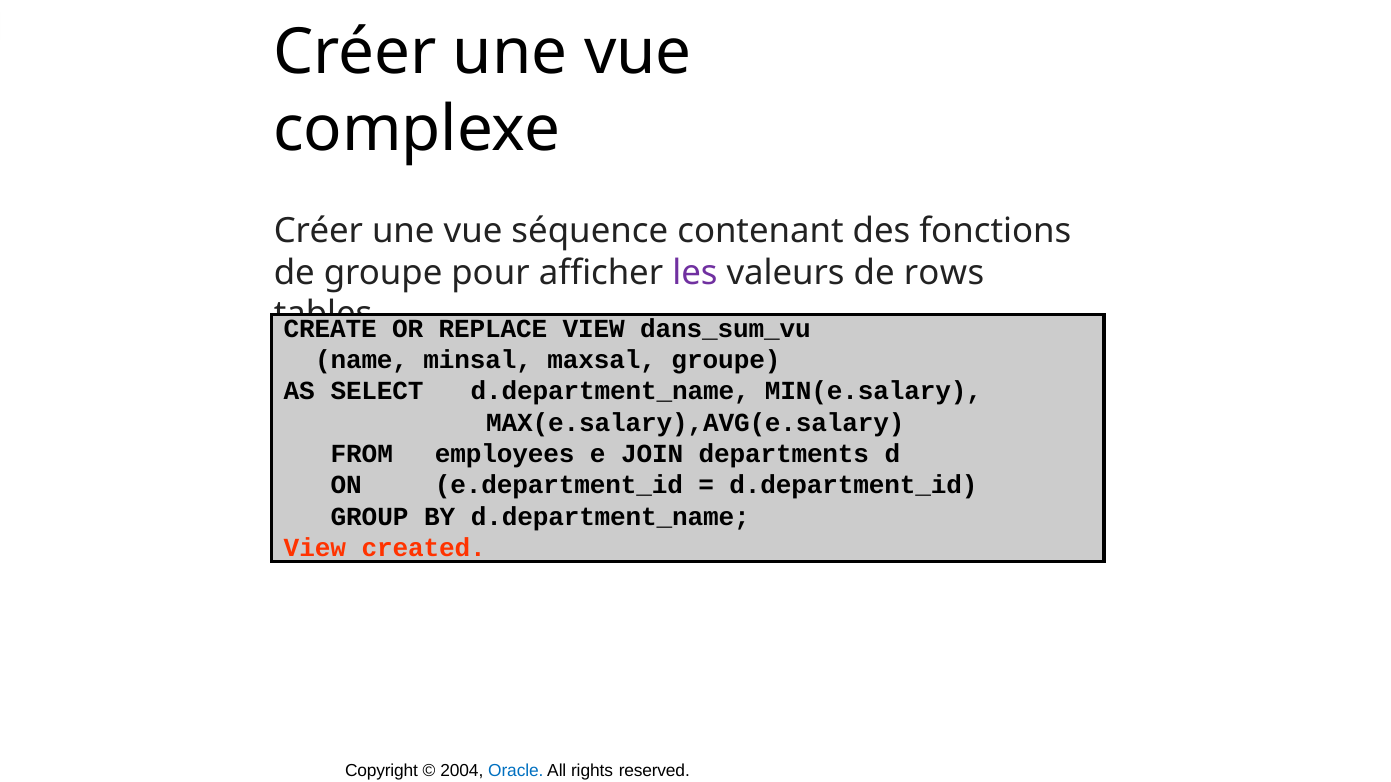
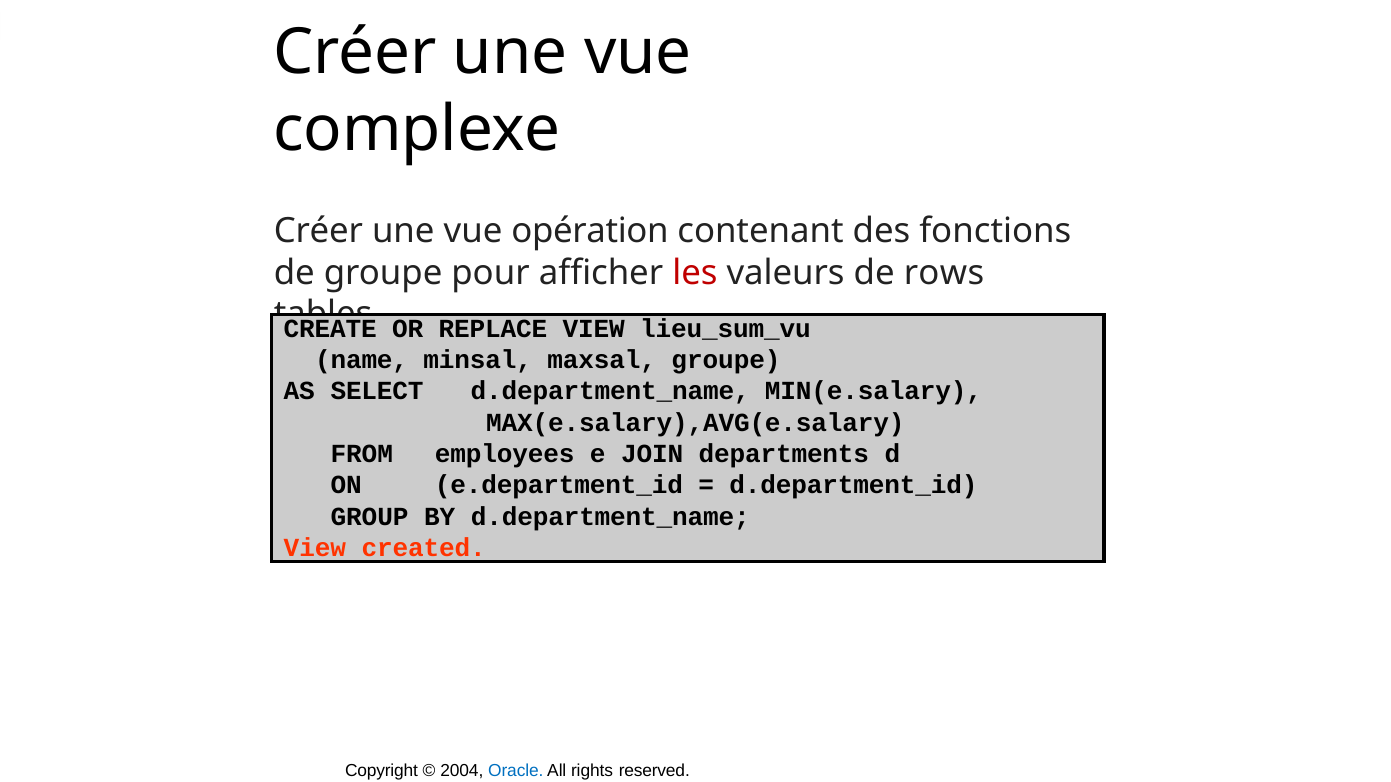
séquence: séquence -> opération
les colour: purple -> red
dans_sum_vu: dans_sum_vu -> lieu_sum_vu
